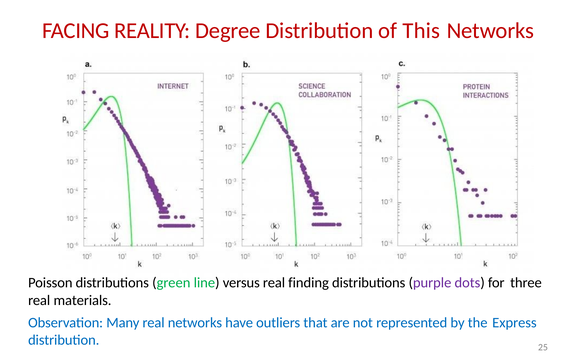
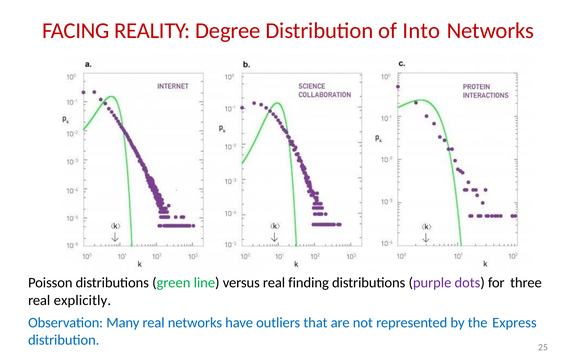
This: This -> Into
materials: materials -> explicitly
